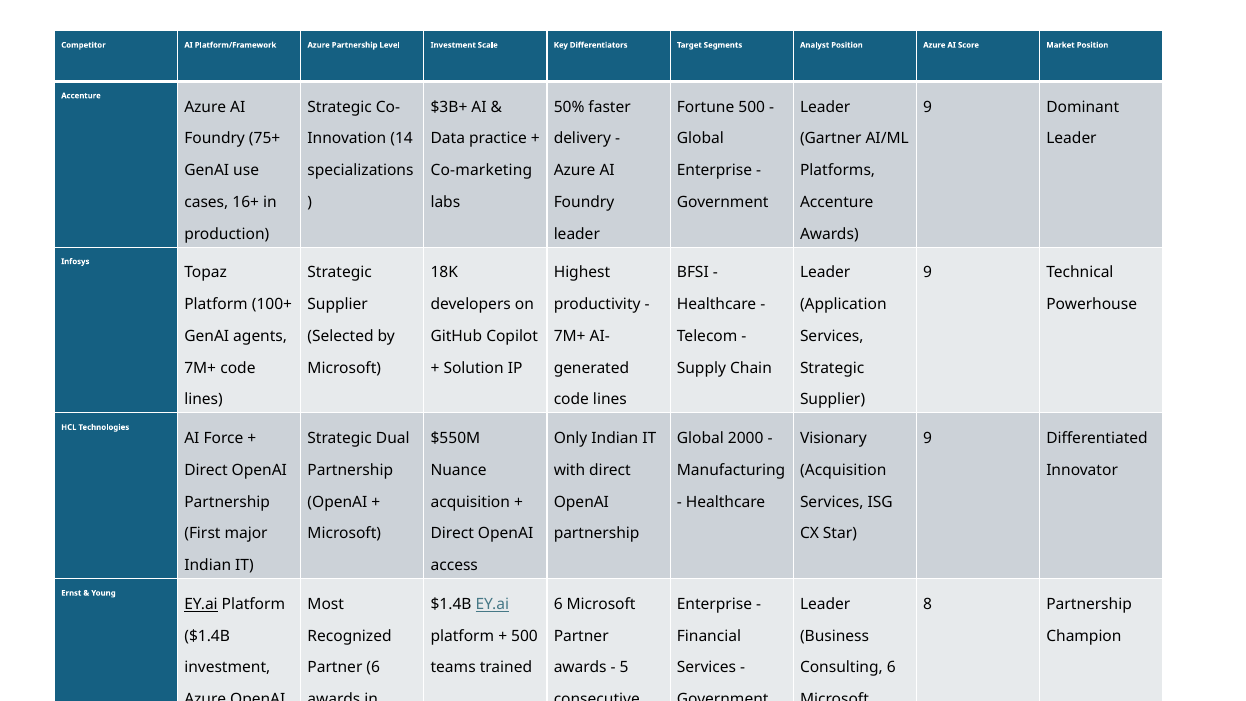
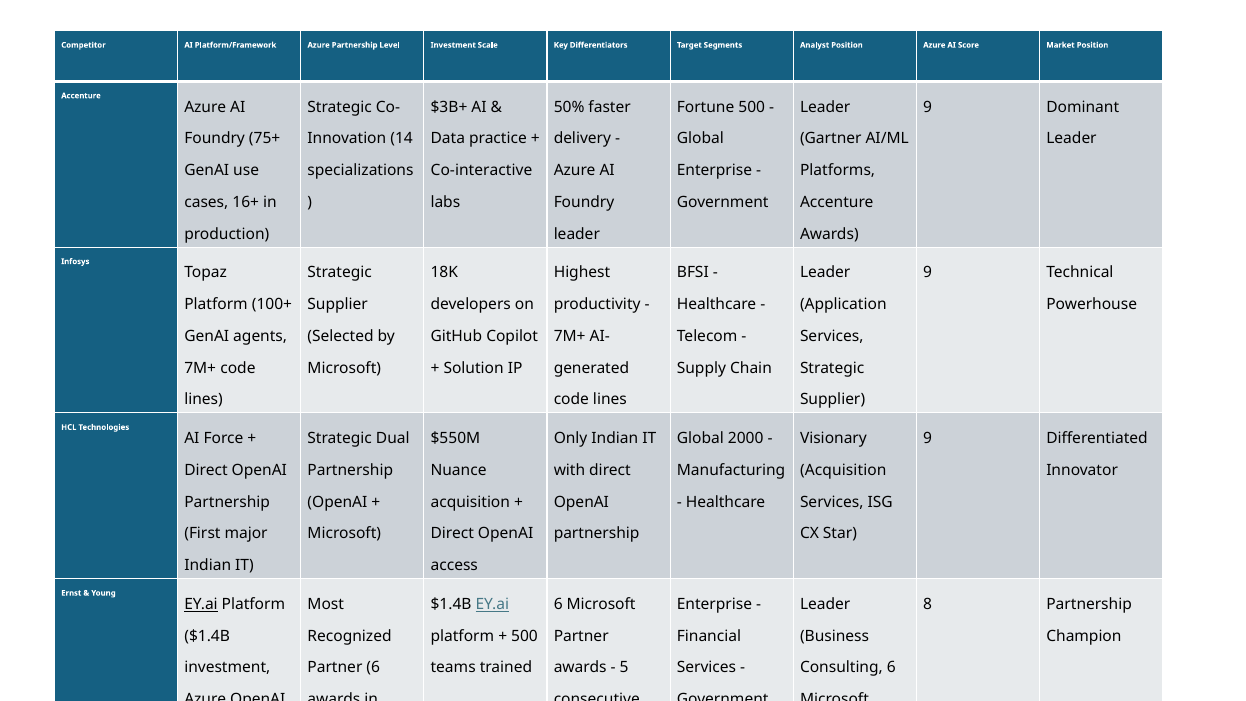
Co-marketing: Co-marketing -> Co-interactive
